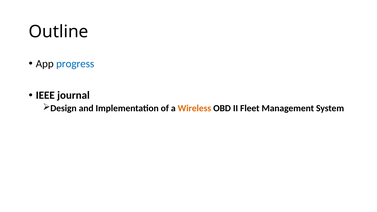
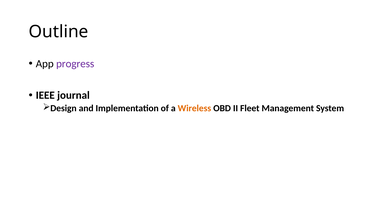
progress colour: blue -> purple
